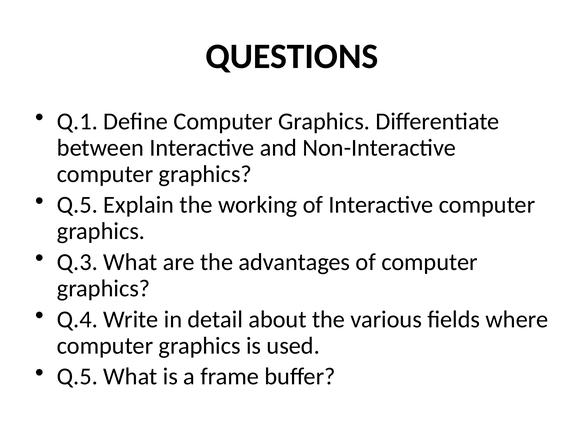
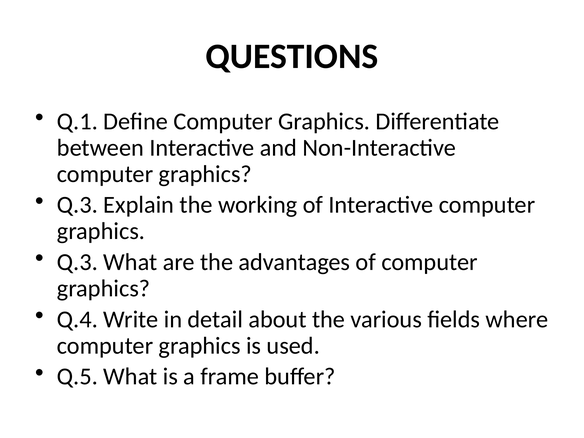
Q.5 at (77, 205): Q.5 -> Q.3
